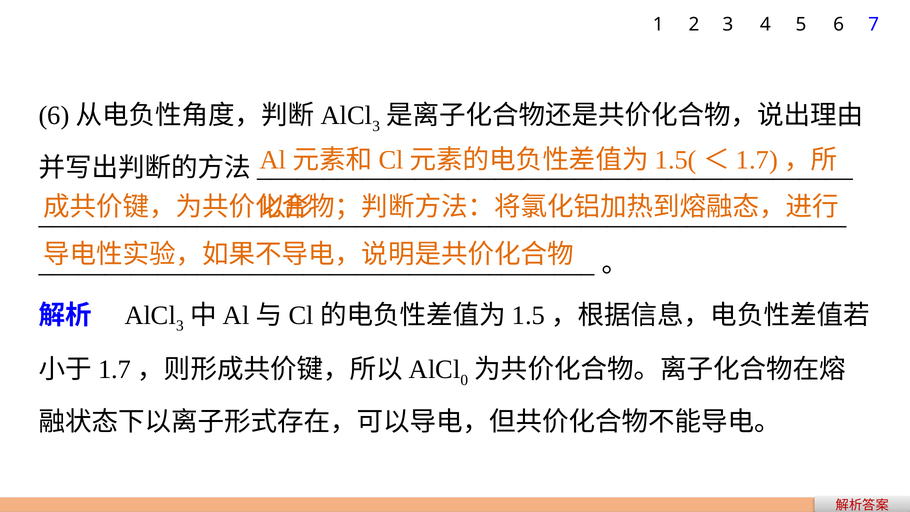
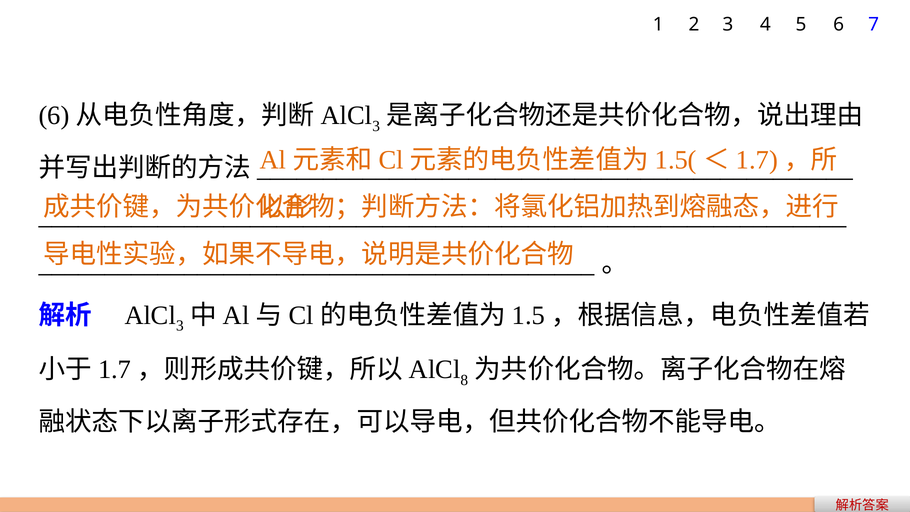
0: 0 -> 8
